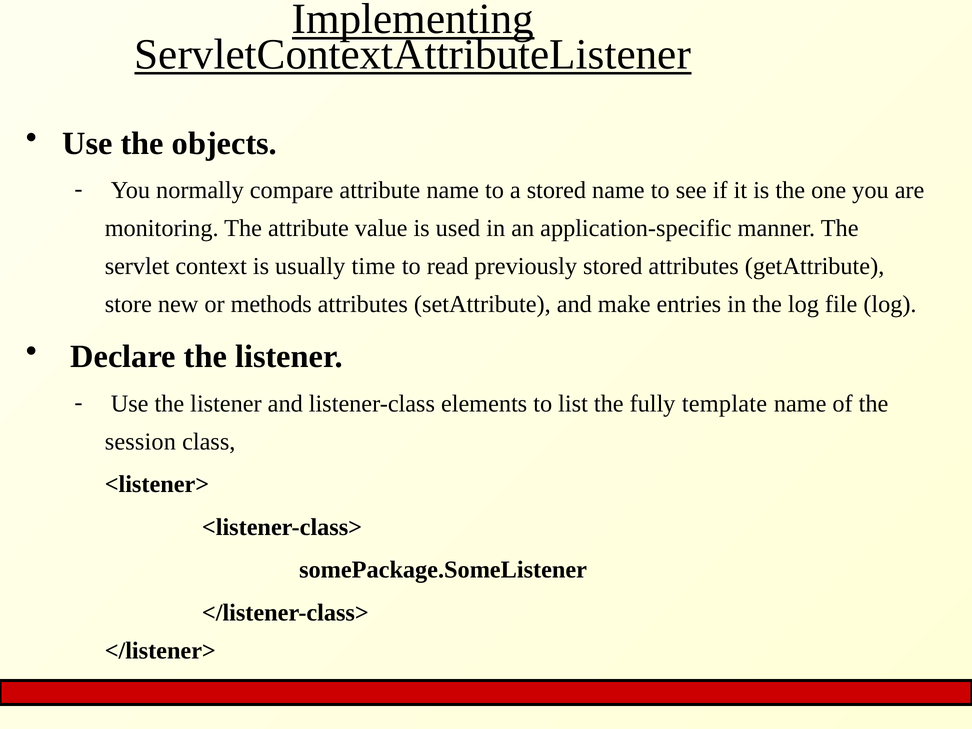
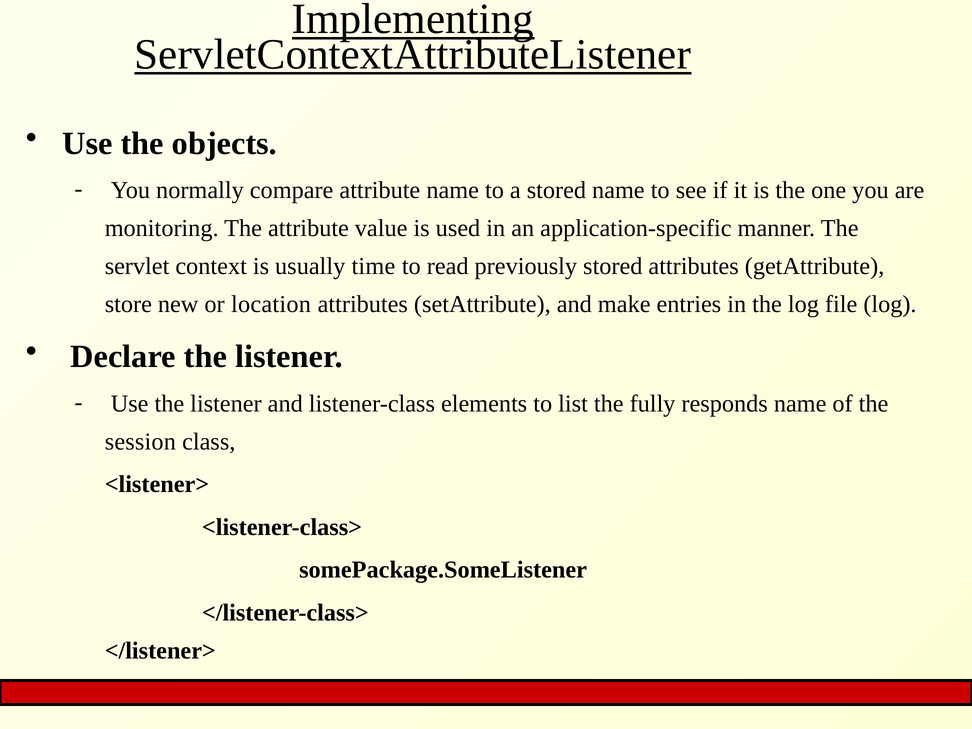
methods: methods -> location
template: template -> responds
